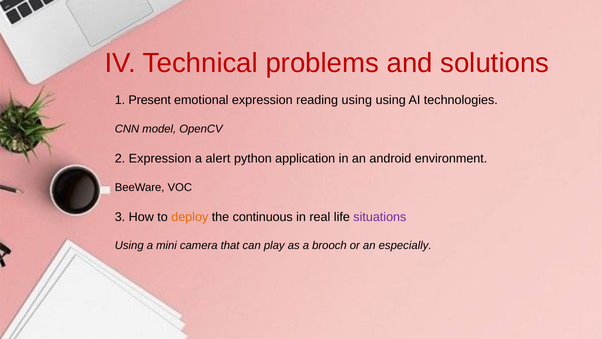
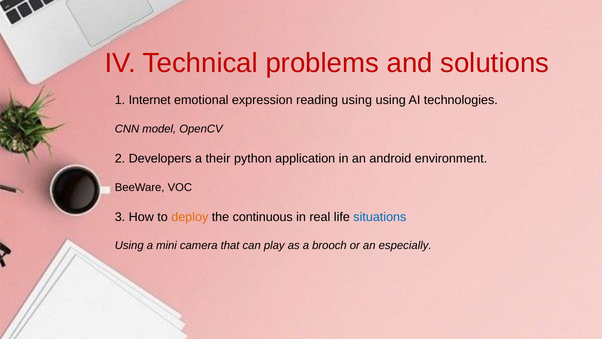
Present: Present -> Internet
2 Expression: Expression -> Developers
alert: alert -> their
situations colour: purple -> blue
